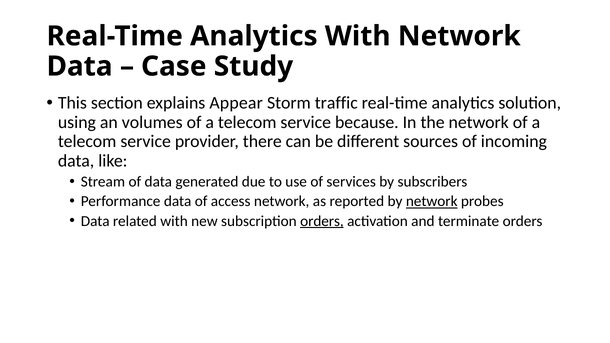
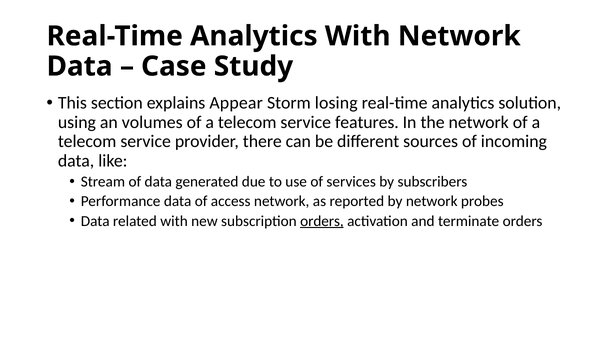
traffic: traffic -> losing
because: because -> features
network at (432, 201) underline: present -> none
